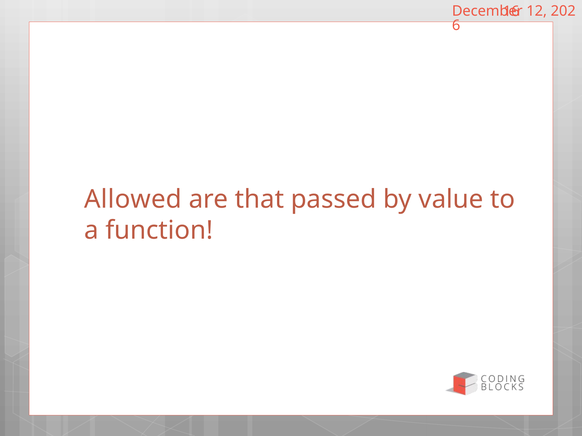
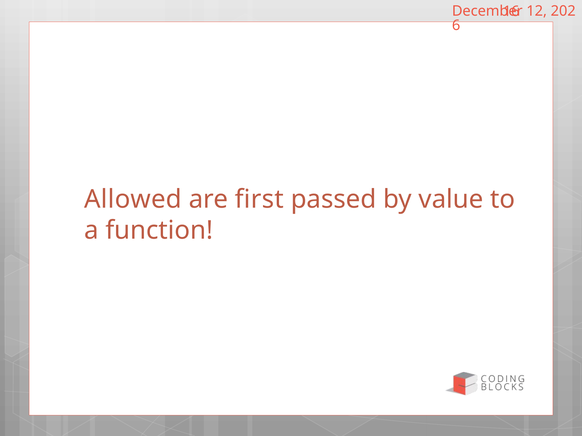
that: that -> first
